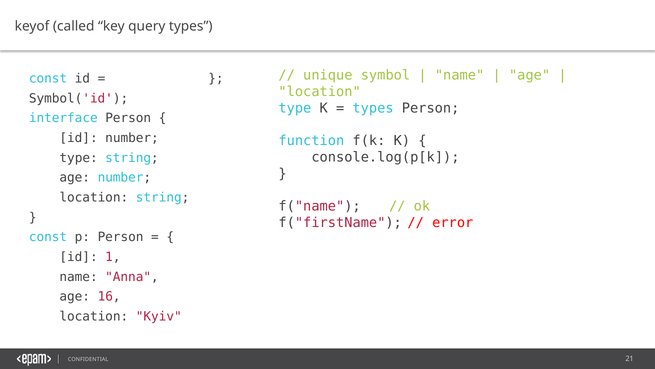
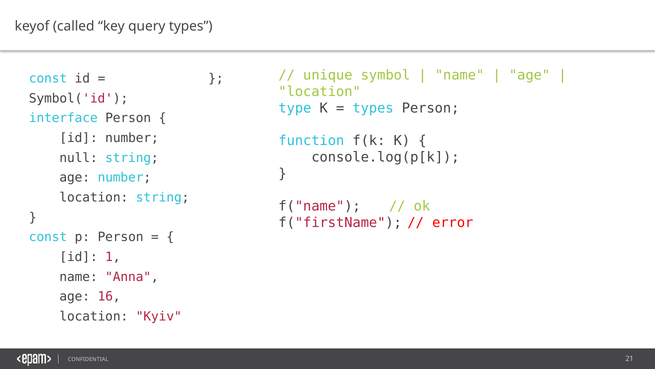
type at (79, 158): type -> null
